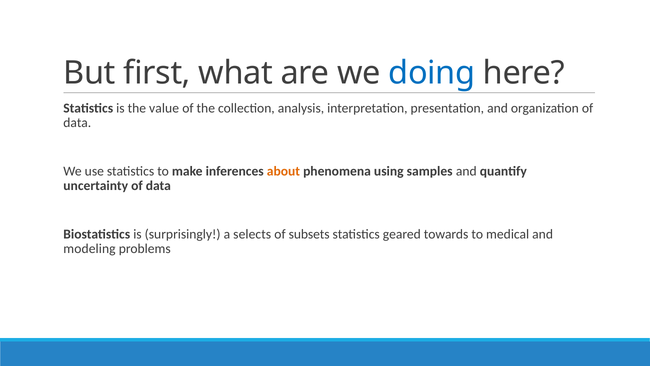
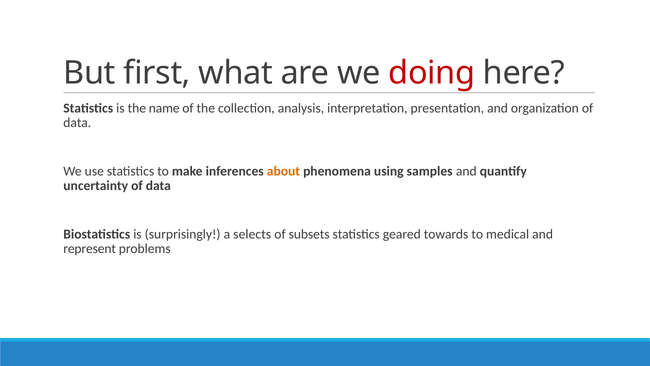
doing colour: blue -> red
value: value -> name
modeling: modeling -> represent
